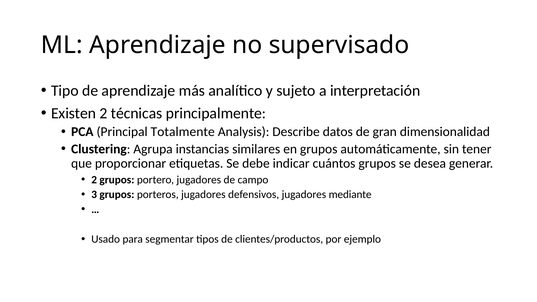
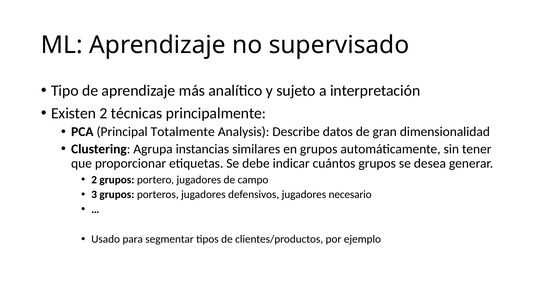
mediante: mediante -> necesario
